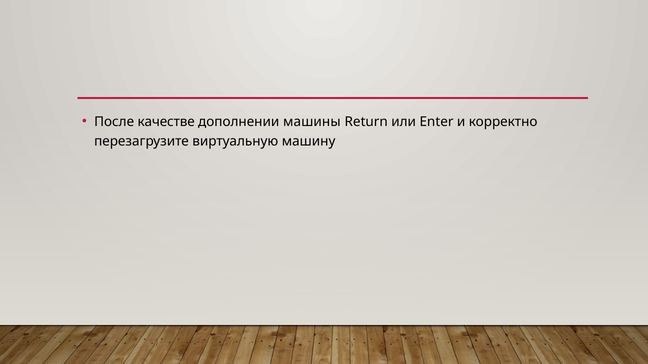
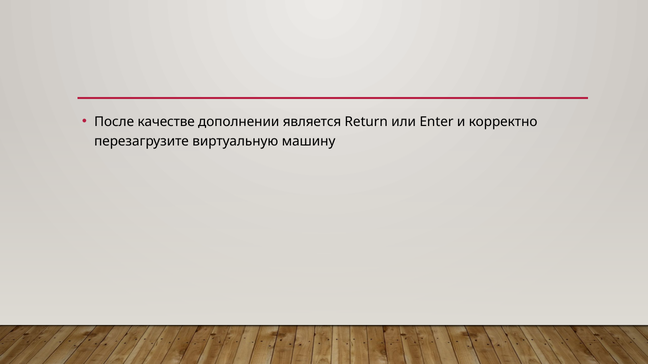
машины: машины -> является
